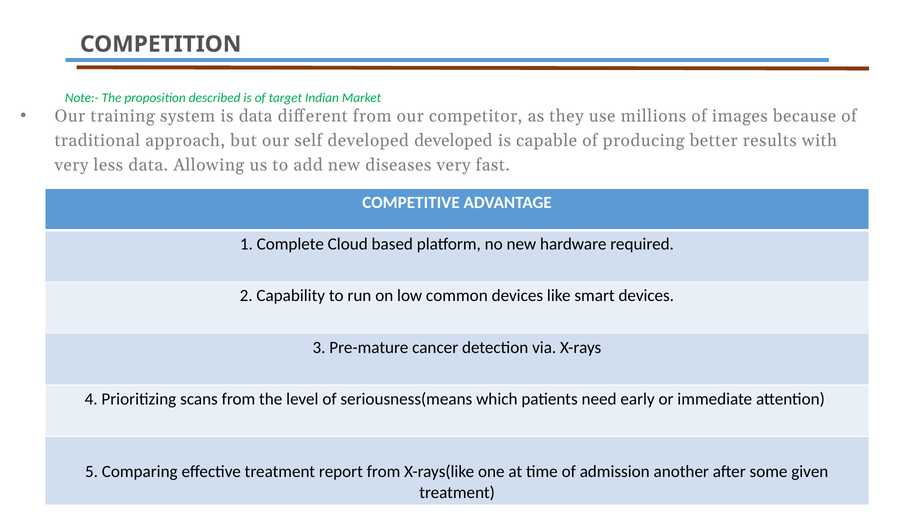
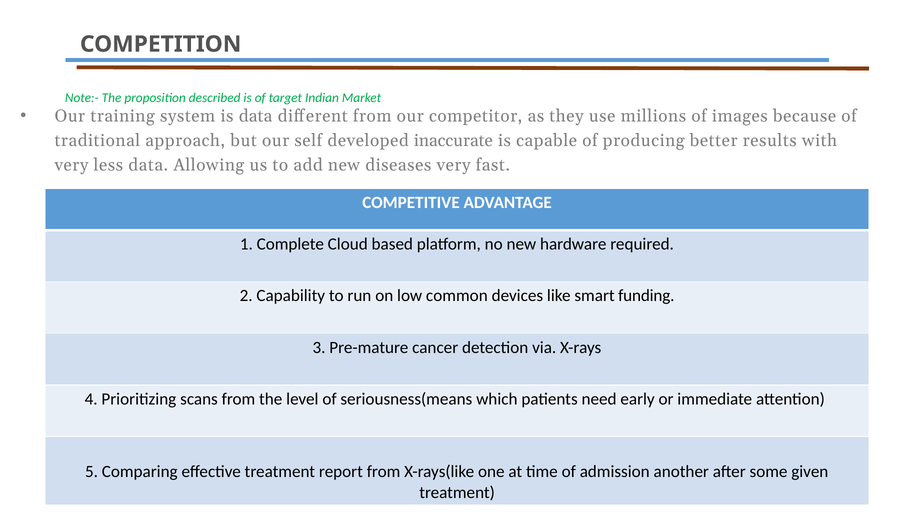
developed developed: developed -> inaccurate
smart devices: devices -> funding
